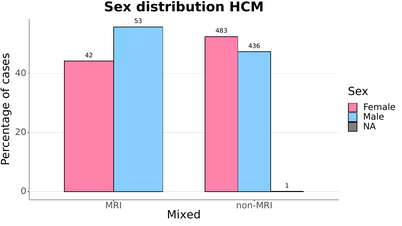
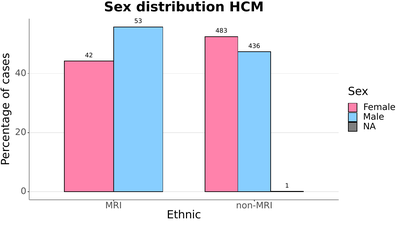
Mixed: Mixed -> Ethnic
